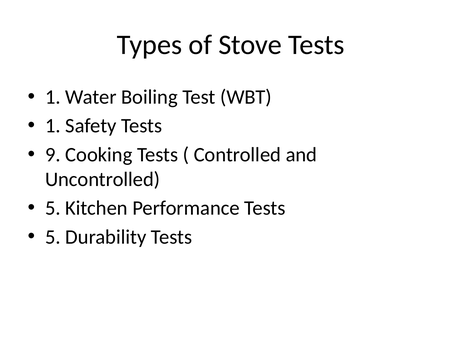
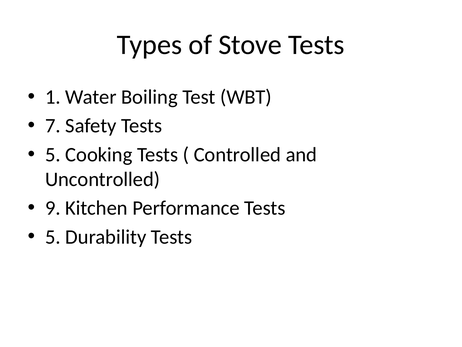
1 at (53, 126): 1 -> 7
9 at (53, 154): 9 -> 5
5 at (53, 208): 5 -> 9
